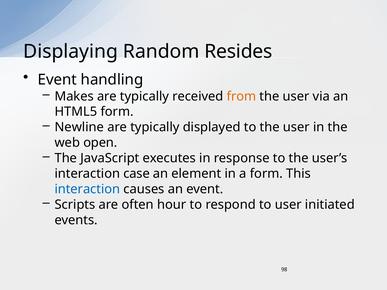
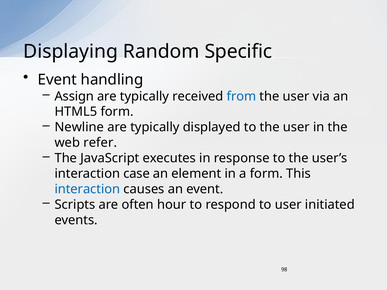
Resides: Resides -> Specific
Makes: Makes -> Assign
from colour: orange -> blue
open: open -> refer
